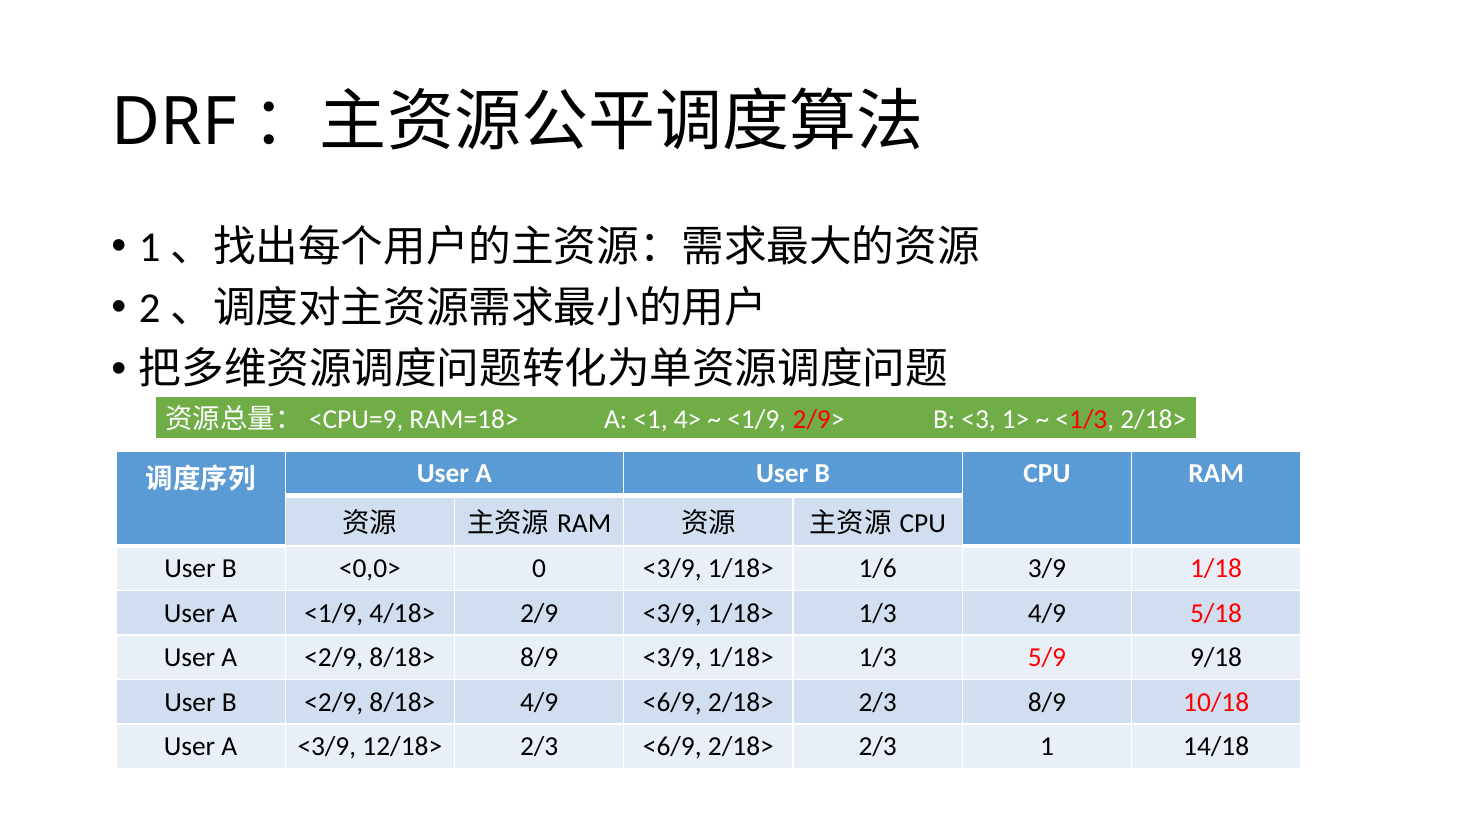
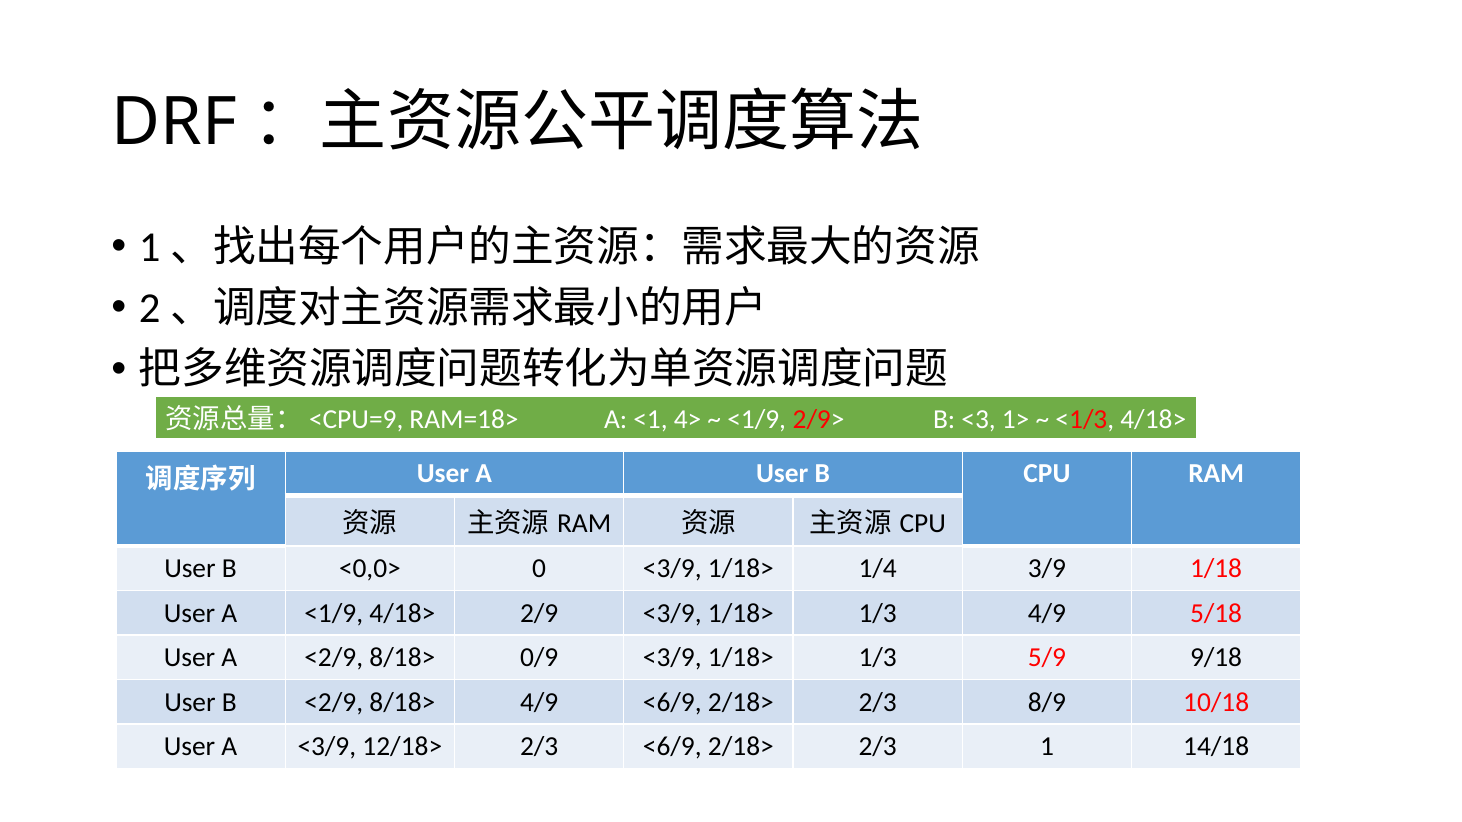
<1/3 2/18>: 2/18> -> 4/18>
1/6: 1/6 -> 1/4
8/18> 8/9: 8/9 -> 0/9
